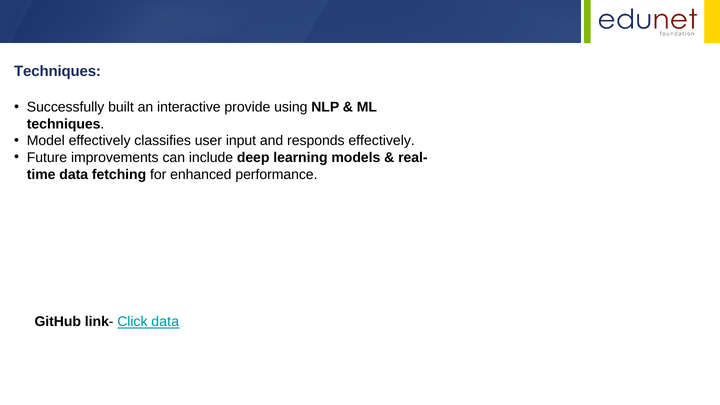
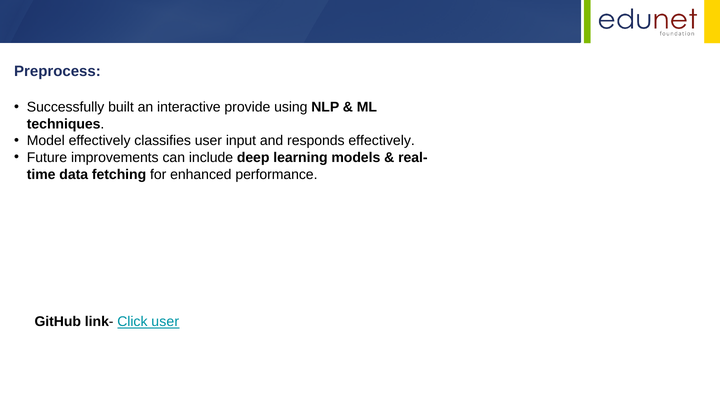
Techniques at (58, 71): Techniques -> Preprocess
Click data: data -> user
